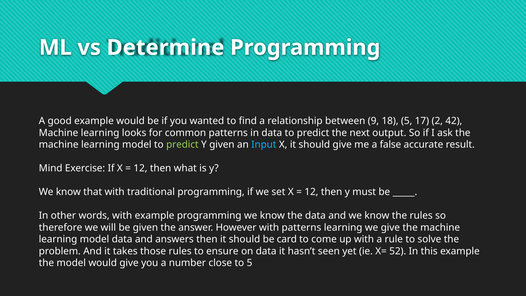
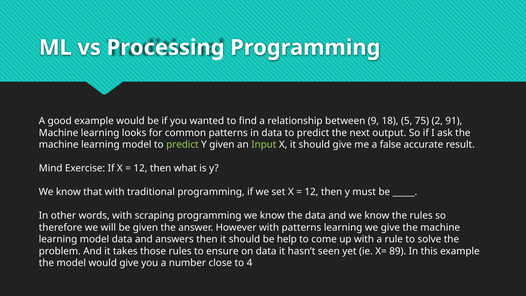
Determine: Determine -> Processing
17: 17 -> 75
42: 42 -> 91
Input colour: light blue -> light green
with example: example -> scraping
card: card -> help
52: 52 -> 89
to 5: 5 -> 4
